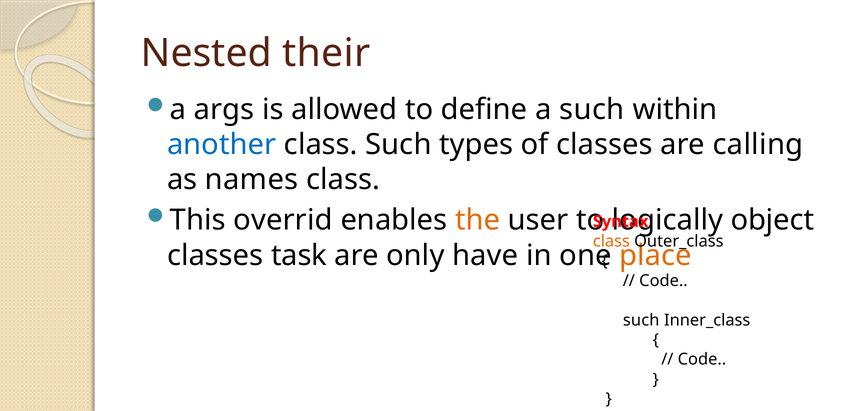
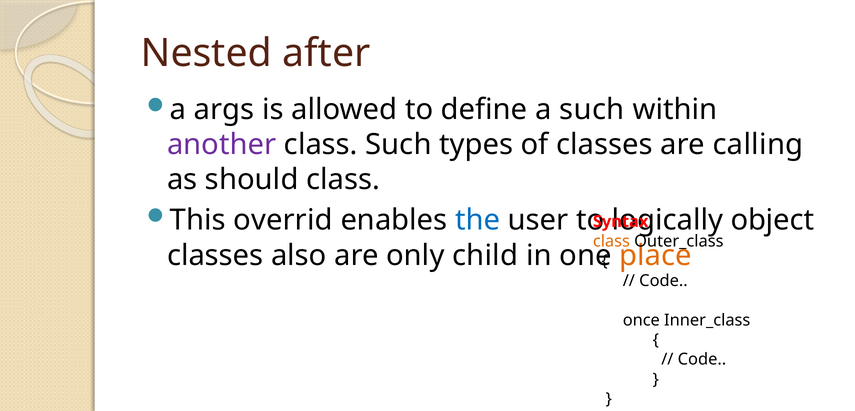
their: their -> after
another colour: blue -> purple
names: names -> should
the colour: orange -> blue
task: task -> also
have: have -> child
such at (641, 320): such -> once
